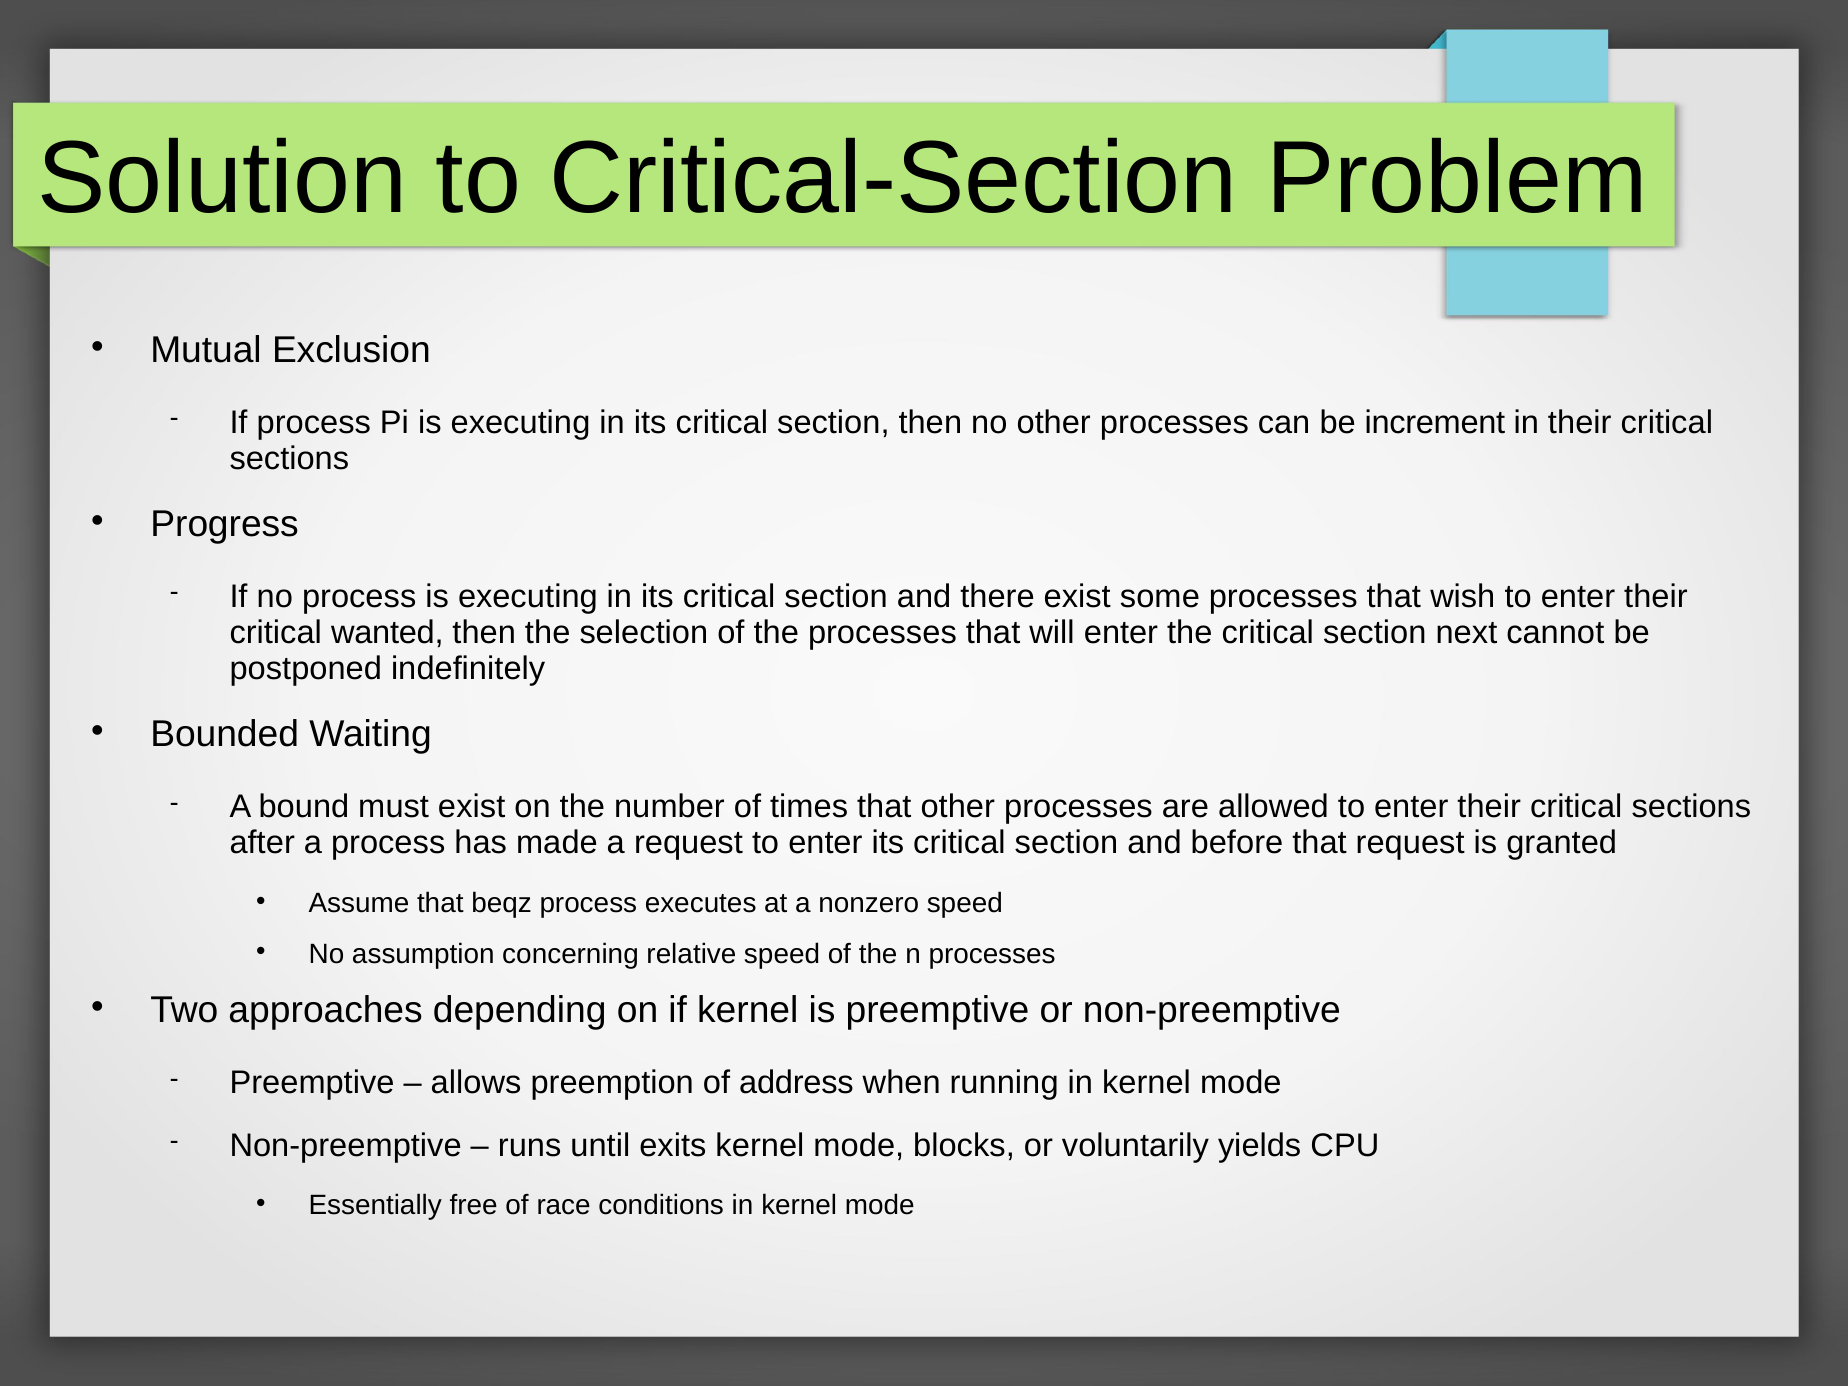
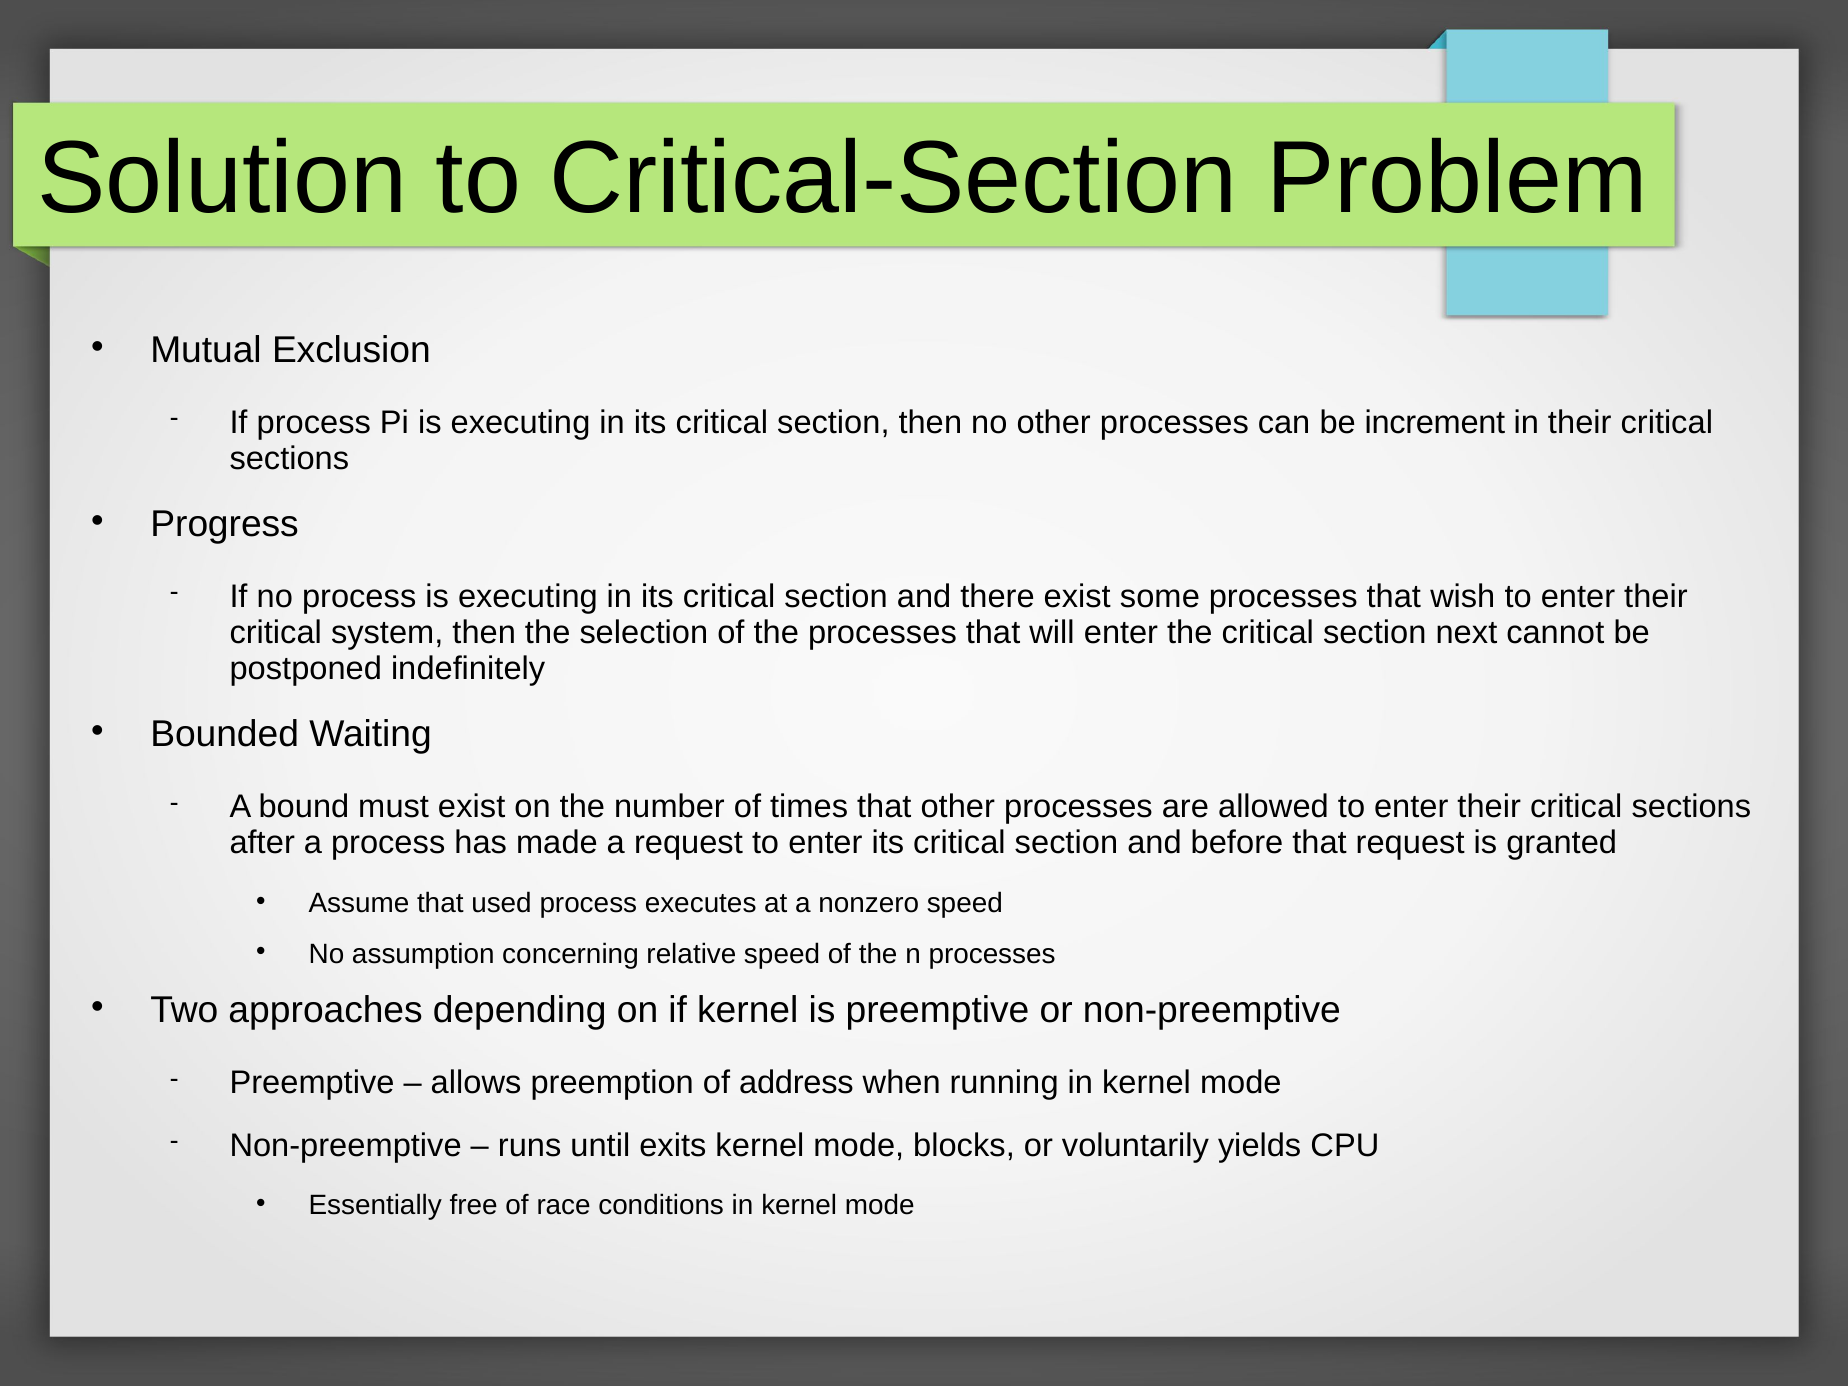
wanted: wanted -> system
beqz: beqz -> used
